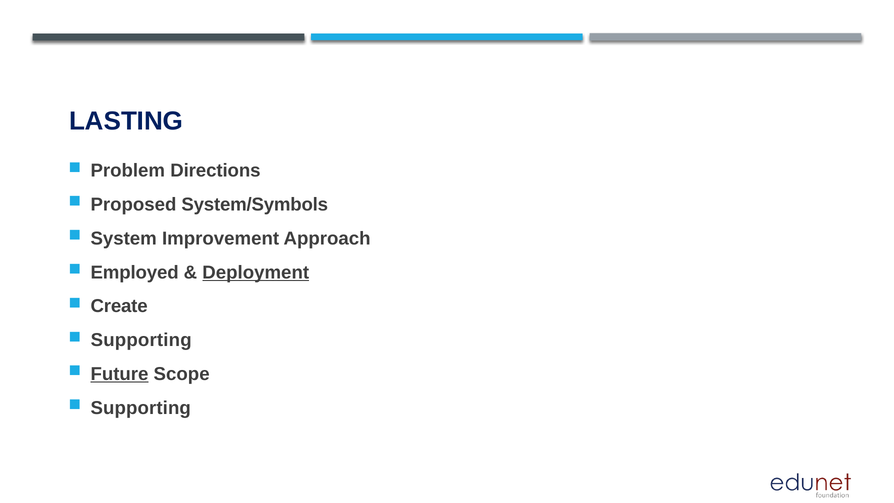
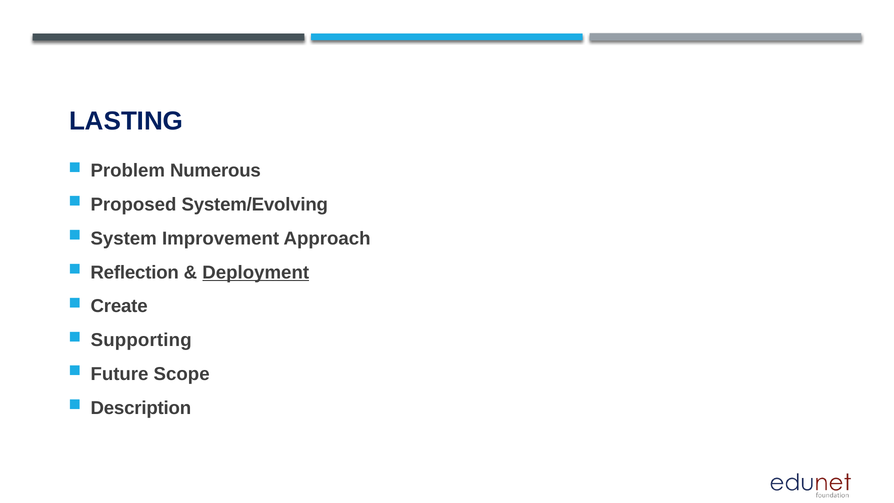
Directions: Directions -> Numerous
System/Symbols: System/Symbols -> System/Evolving
Employed: Employed -> Reflection
Future underline: present -> none
Supporting at (141, 408): Supporting -> Description
